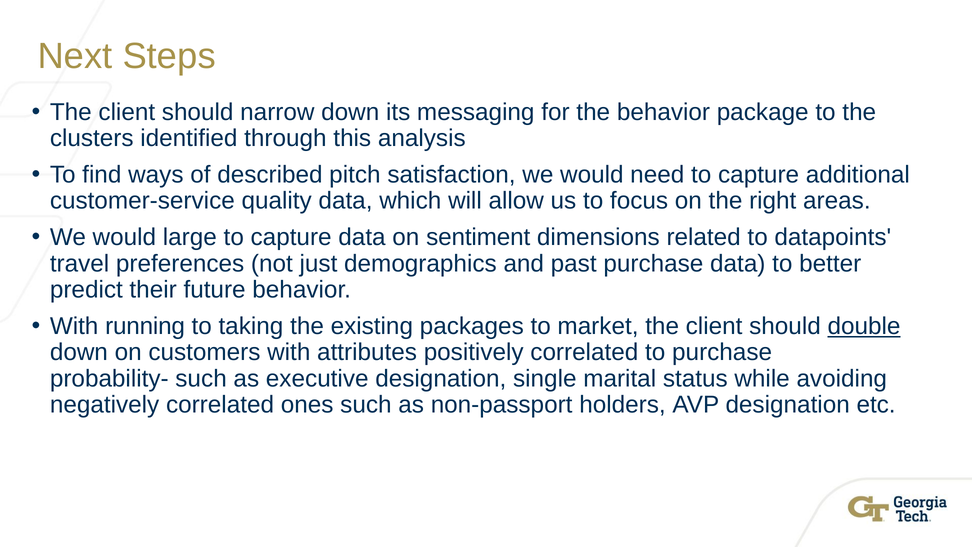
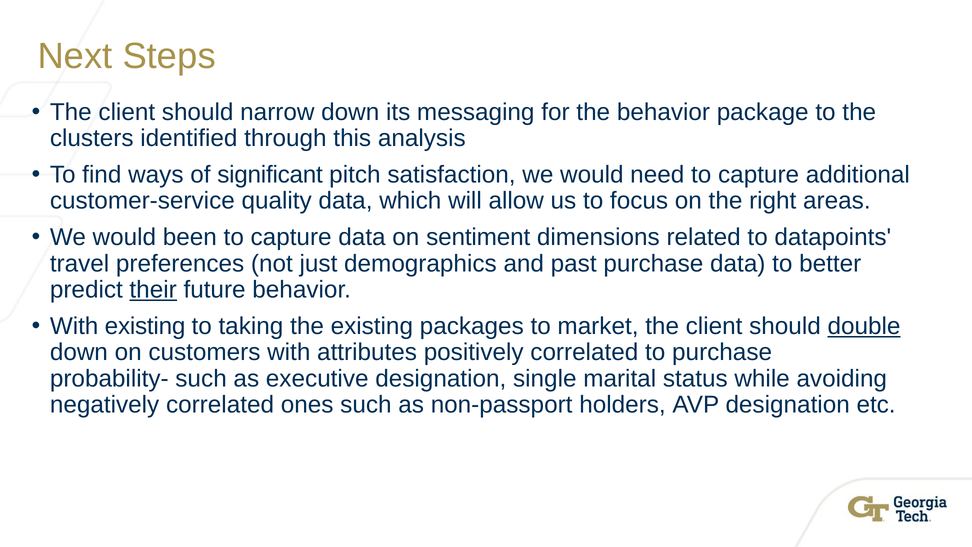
described: described -> significant
large: large -> been
their underline: none -> present
With running: running -> existing
